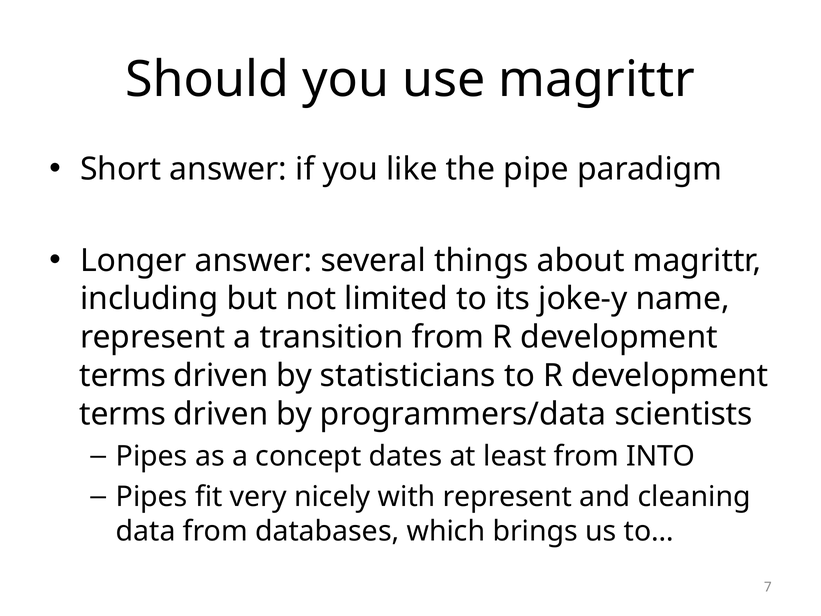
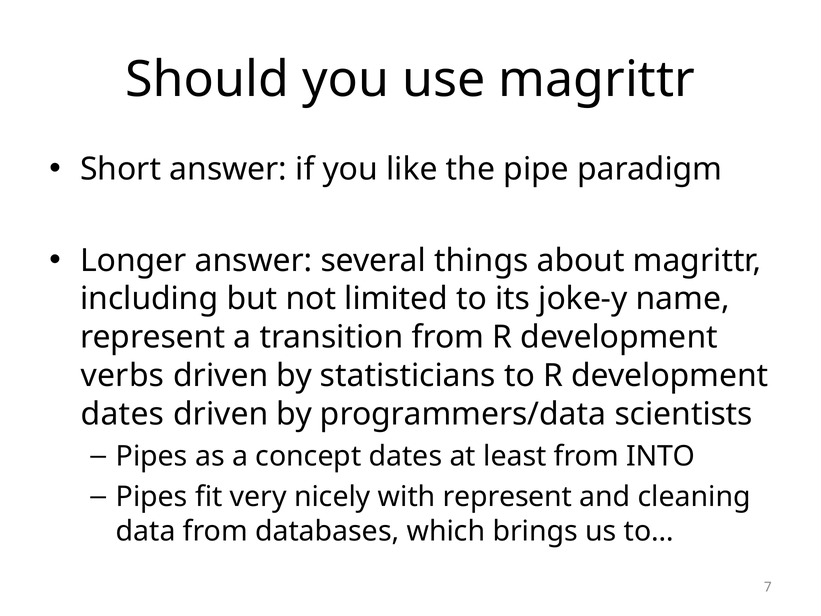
terms at (123, 375): terms -> verbs
terms at (123, 414): terms -> dates
